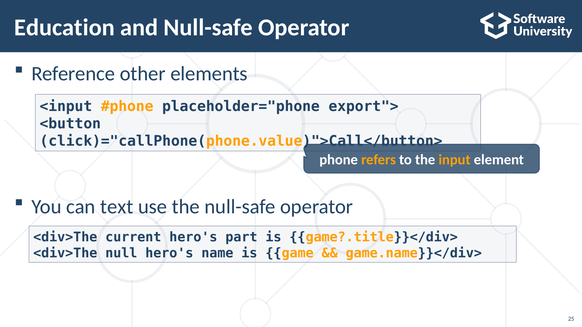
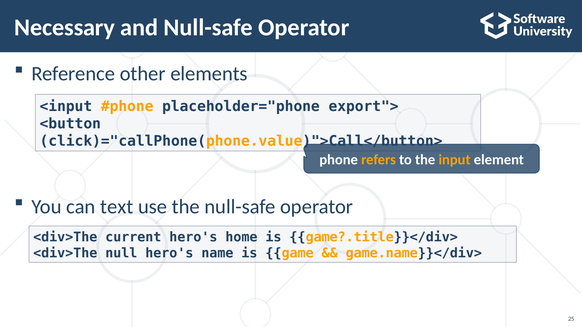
Education: Education -> Necessary
part: part -> home
